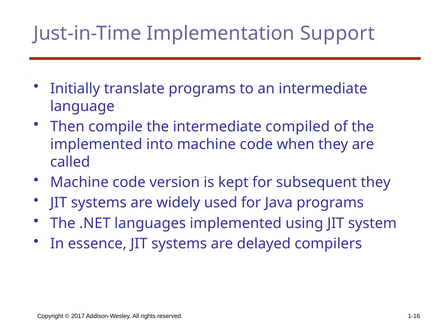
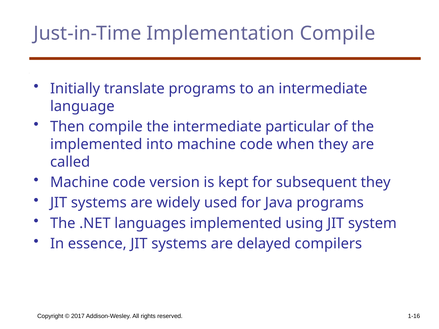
Implementation Support: Support -> Compile
compiled: compiled -> particular
